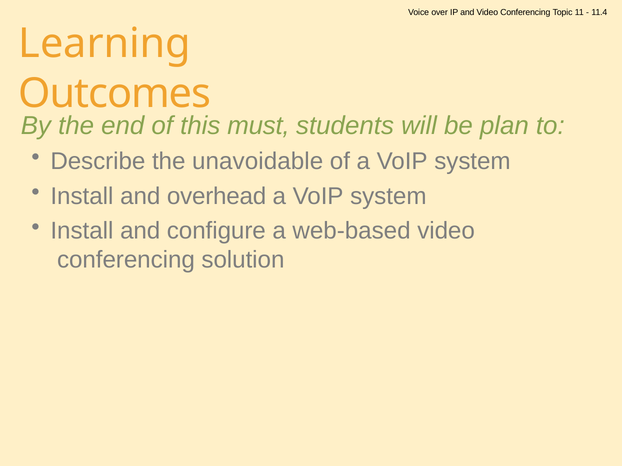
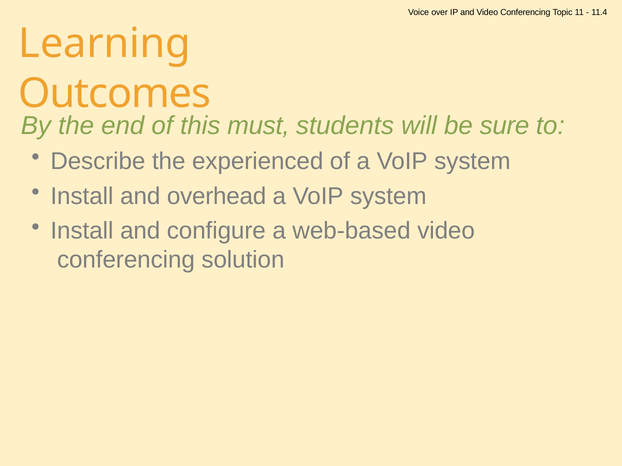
plan: plan -> sure
unavoidable: unavoidable -> experienced
